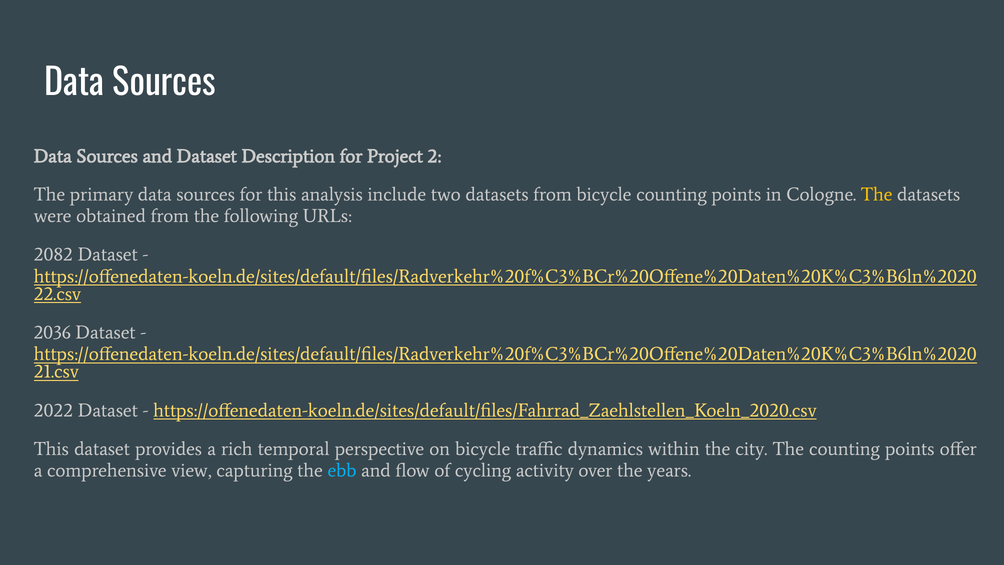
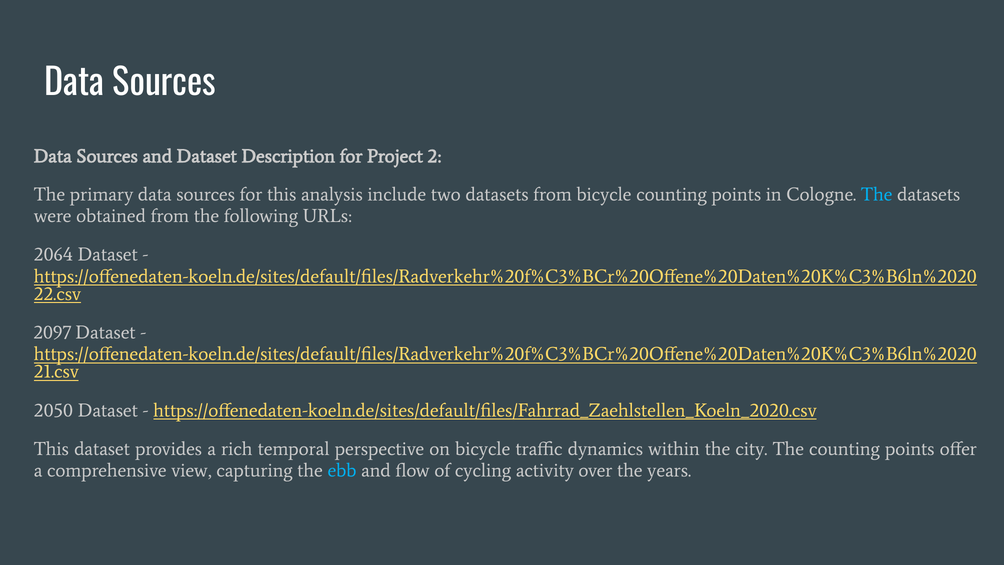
The at (877, 194) colour: yellow -> light blue
2082: 2082 -> 2064
2036: 2036 -> 2097
2022: 2022 -> 2050
